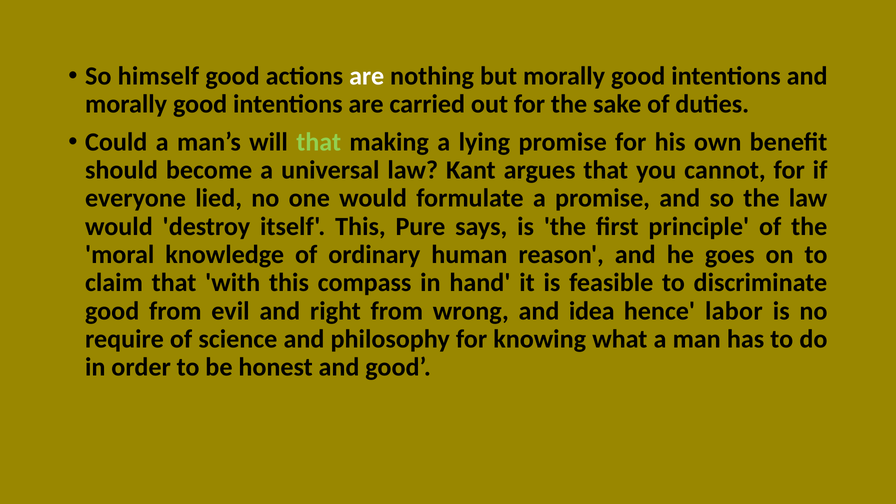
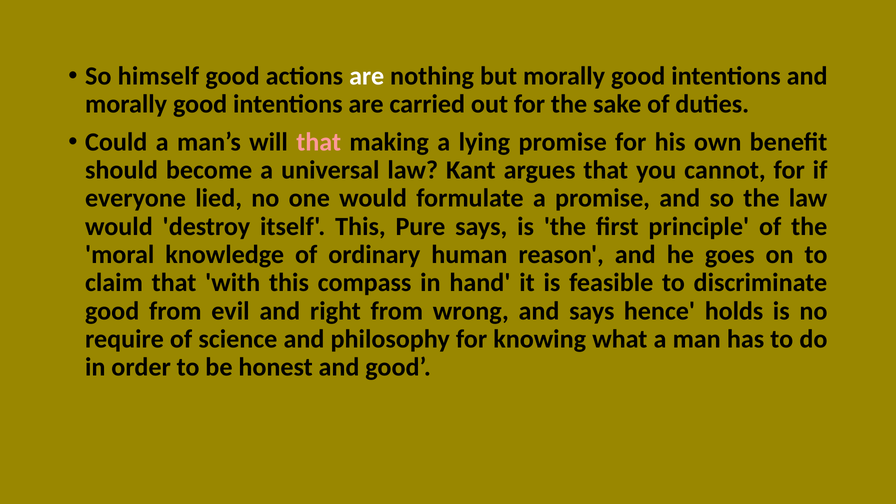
that at (319, 142) colour: light green -> pink
and idea: idea -> says
labor: labor -> holds
